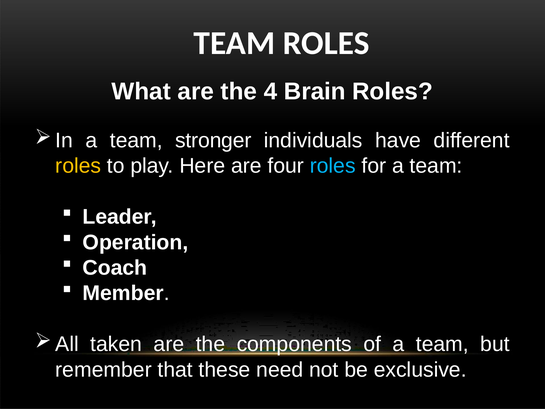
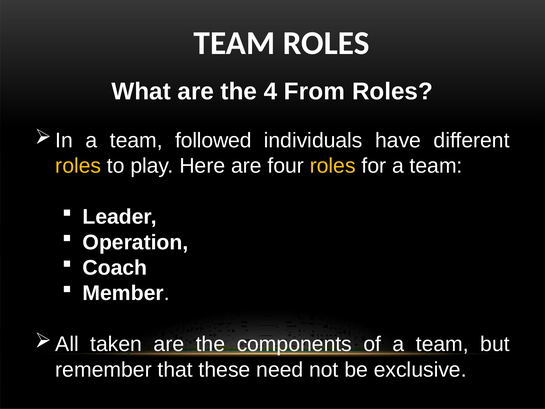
Brain: Brain -> From
stronger: stronger -> followed
roles at (333, 166) colour: light blue -> yellow
